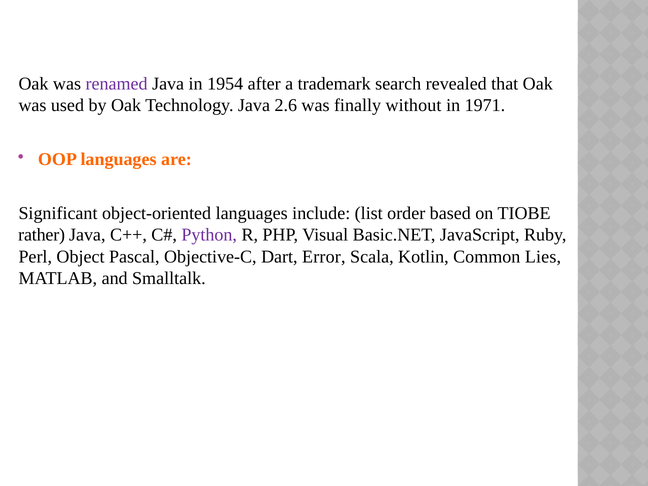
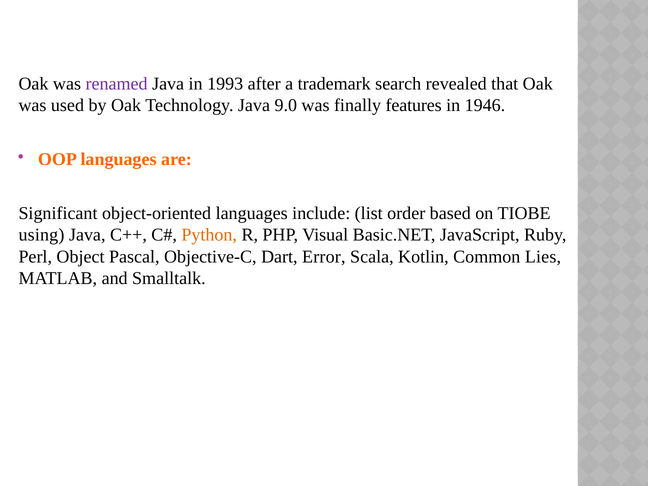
1954: 1954 -> 1993
2.6: 2.6 -> 9.0
without: without -> features
1971: 1971 -> 1946
rather: rather -> using
Python colour: purple -> orange
